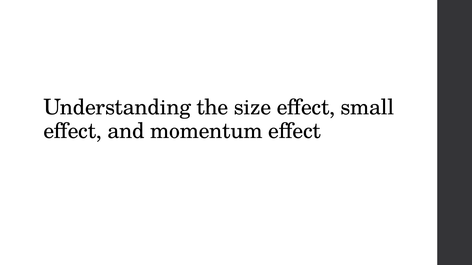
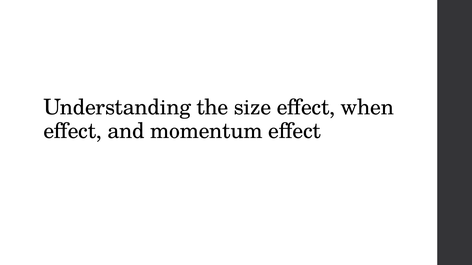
small: small -> when
